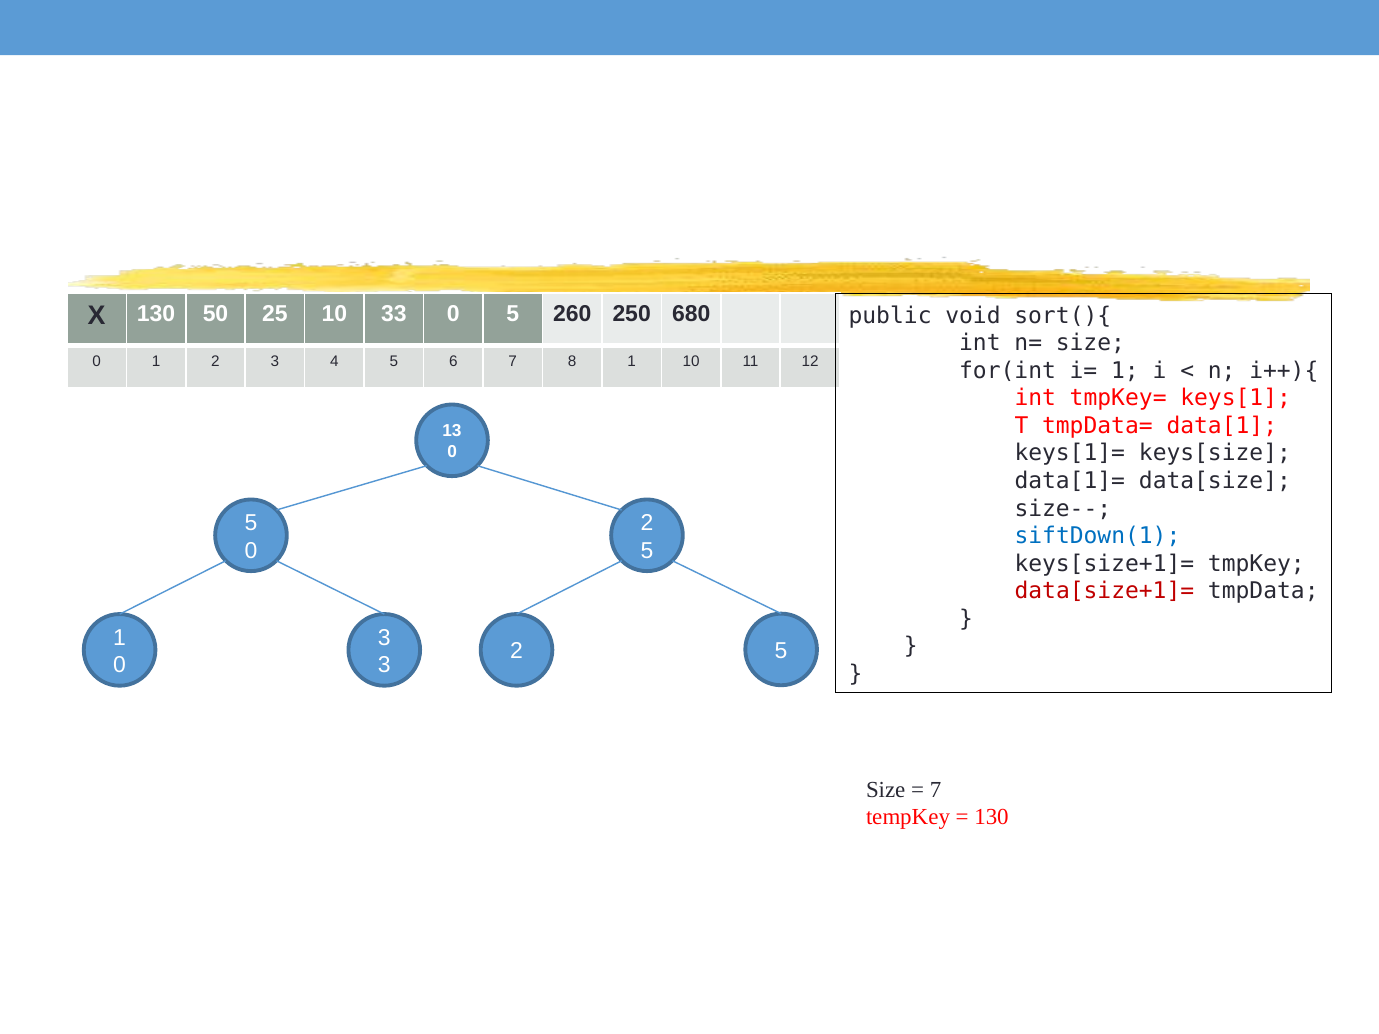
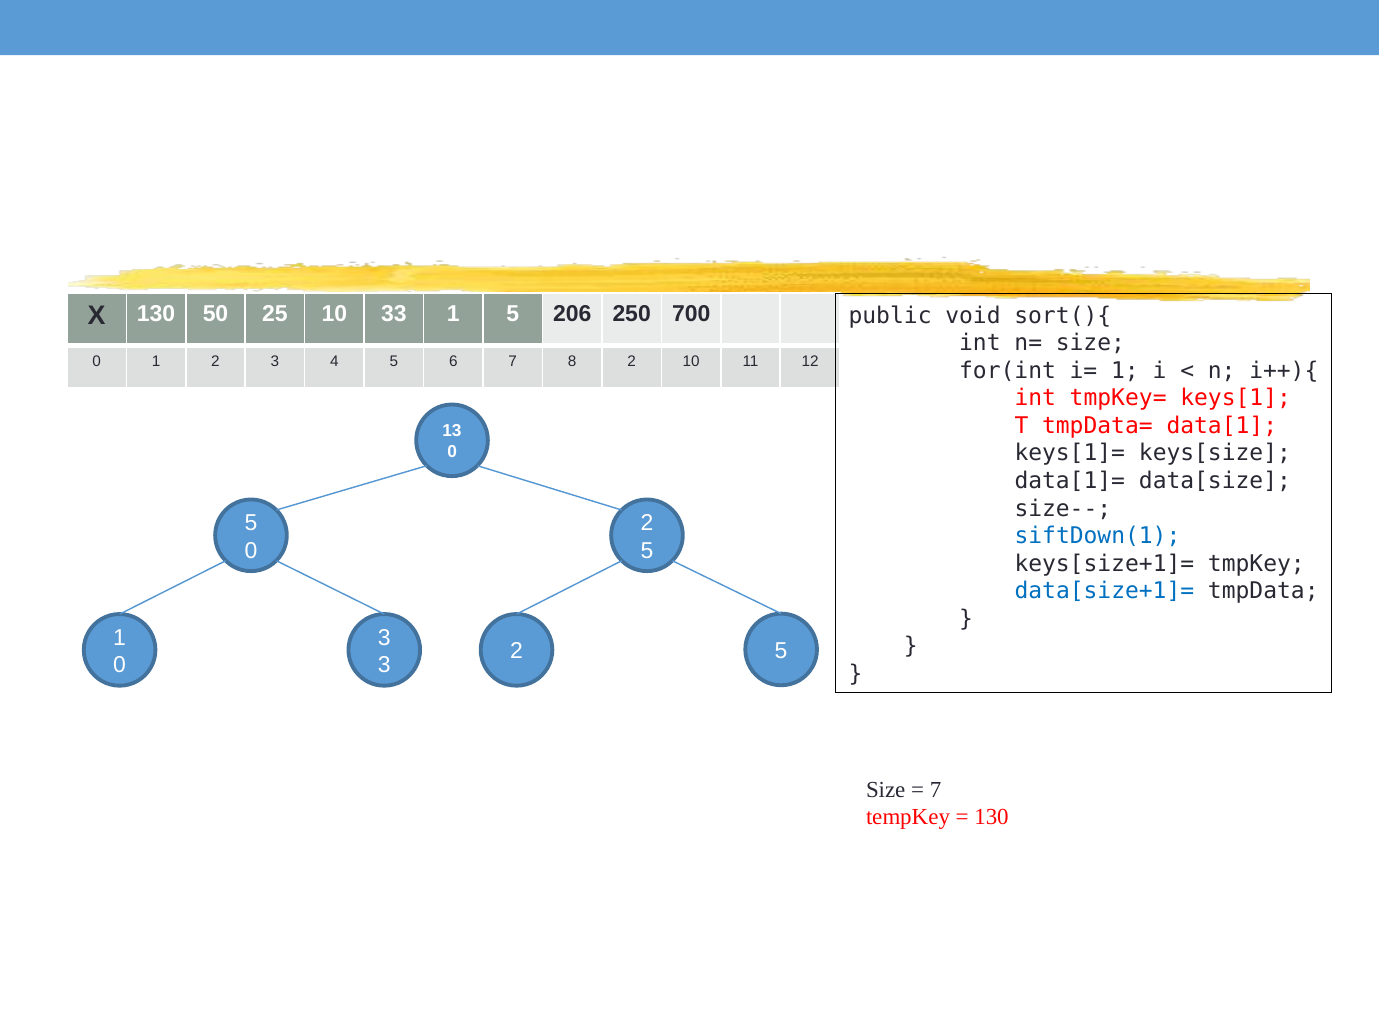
33 0: 0 -> 1
260: 260 -> 206
680: 680 -> 700
8 1: 1 -> 2
data[size+1]= colour: red -> blue
